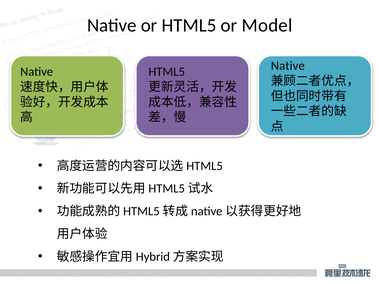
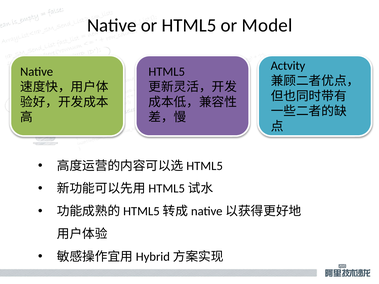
Native at (288, 66): Native -> Actvity
